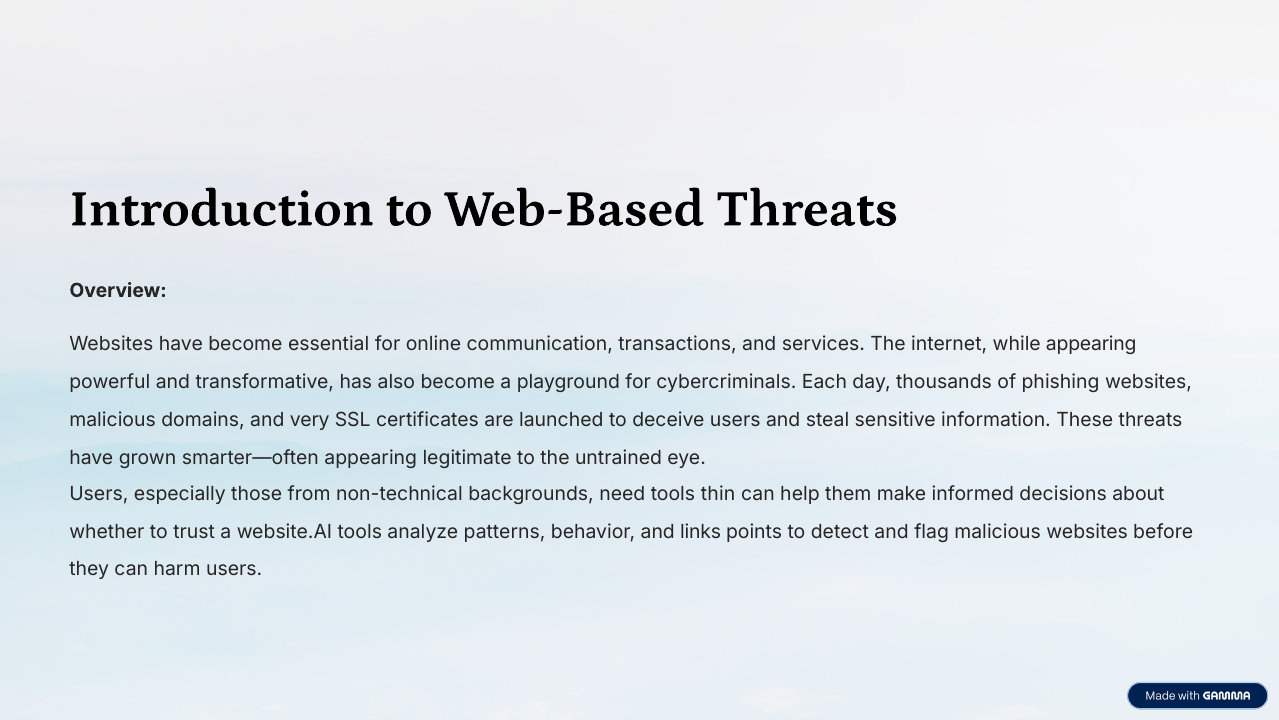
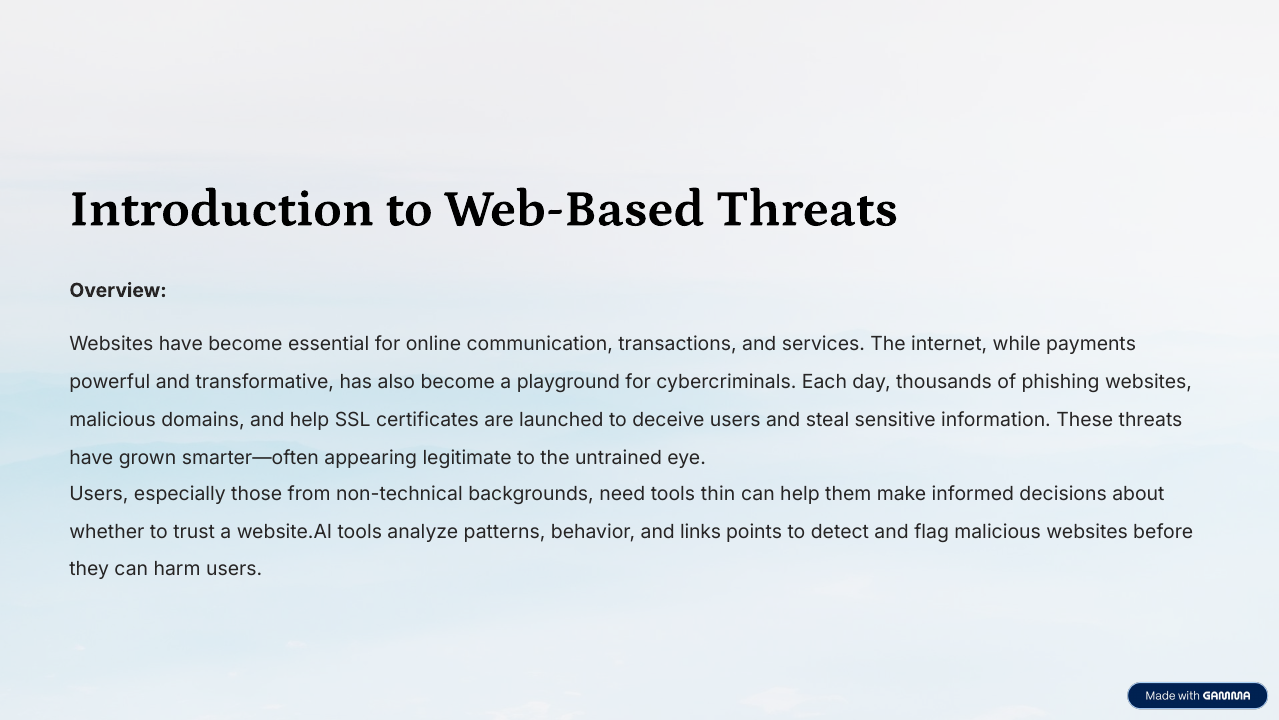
while appearing: appearing -> payments
and very: very -> help
